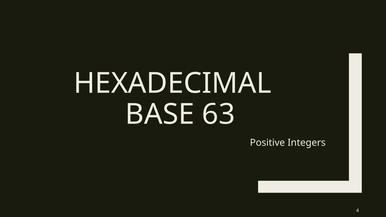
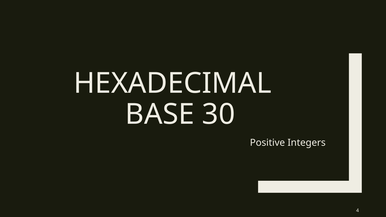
63: 63 -> 30
